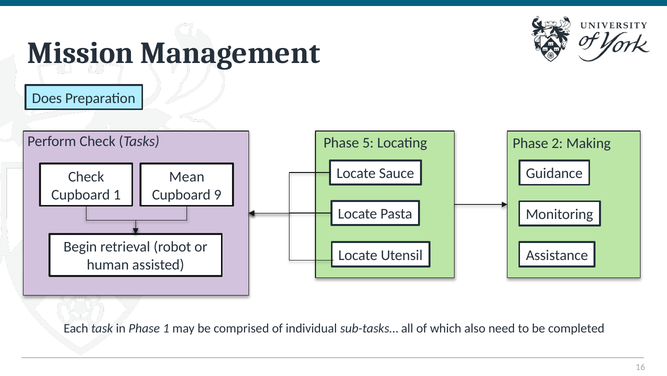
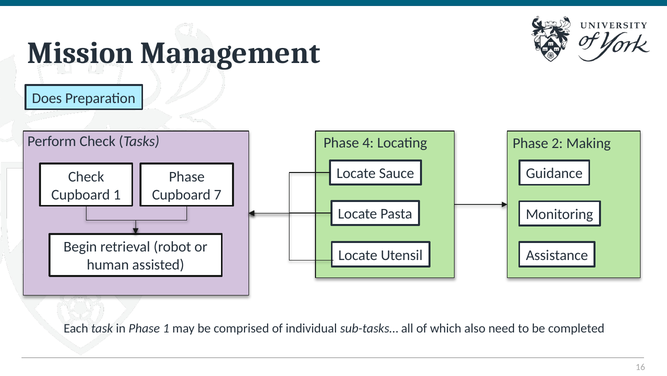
5: 5 -> 4
Mean at (187, 177): Mean -> Phase
9: 9 -> 7
